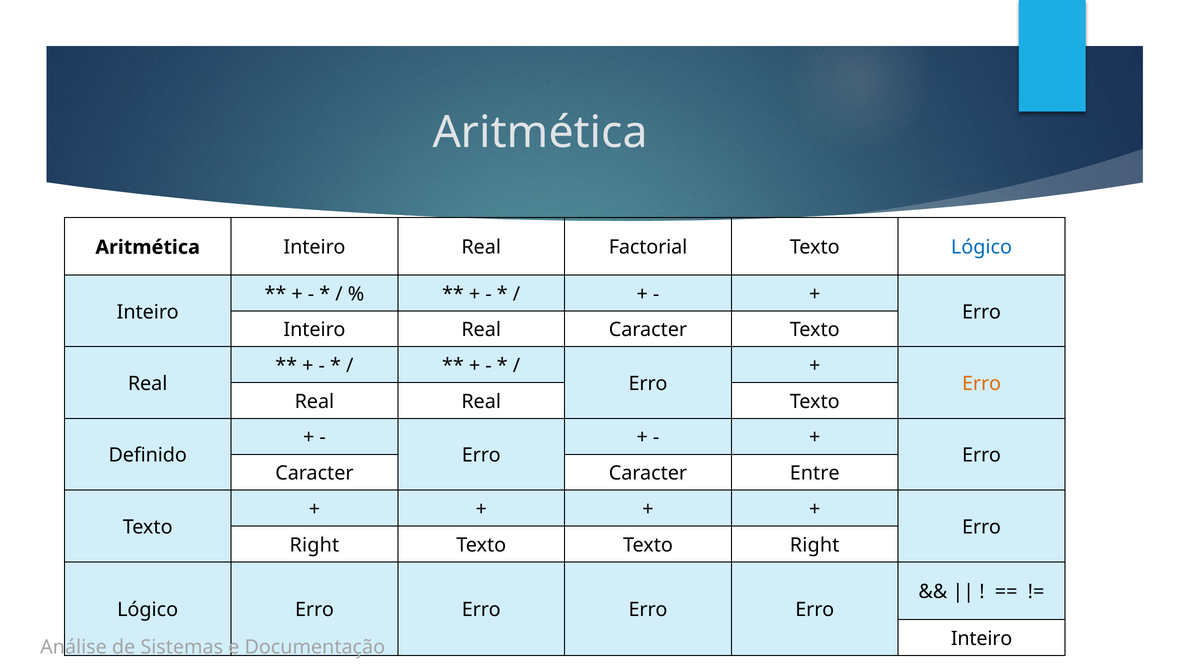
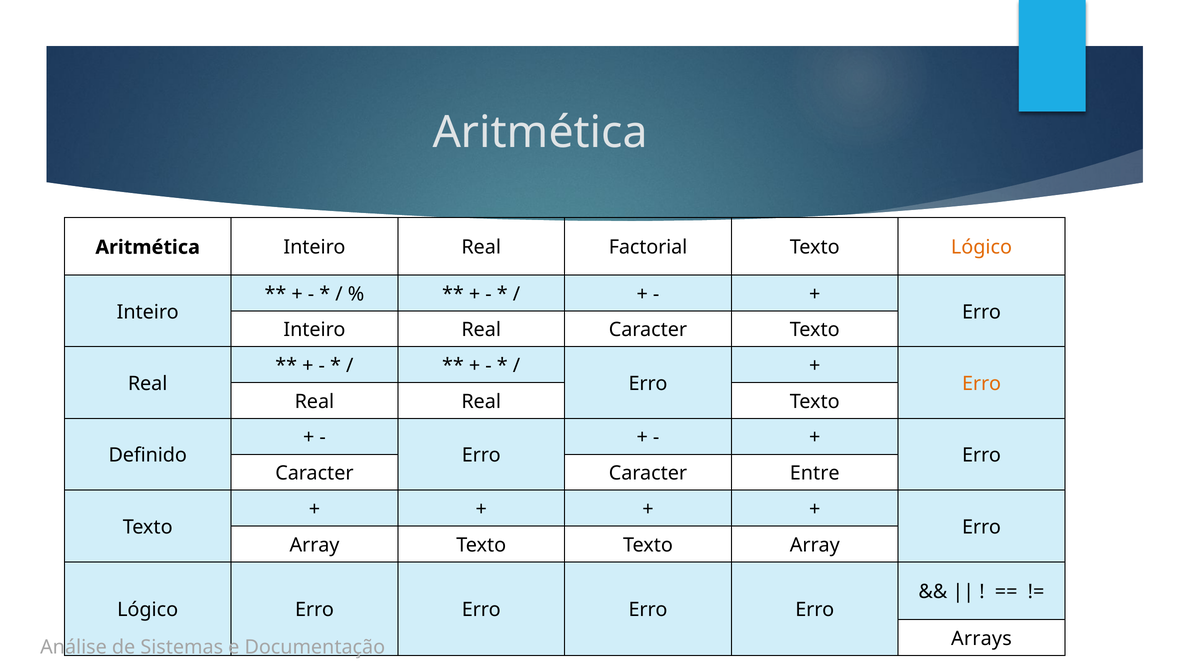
Lógico at (982, 247) colour: blue -> orange
Right at (314, 545): Right -> Array
Texto Right: Right -> Array
Inteiro at (982, 639): Inteiro -> Arrays
